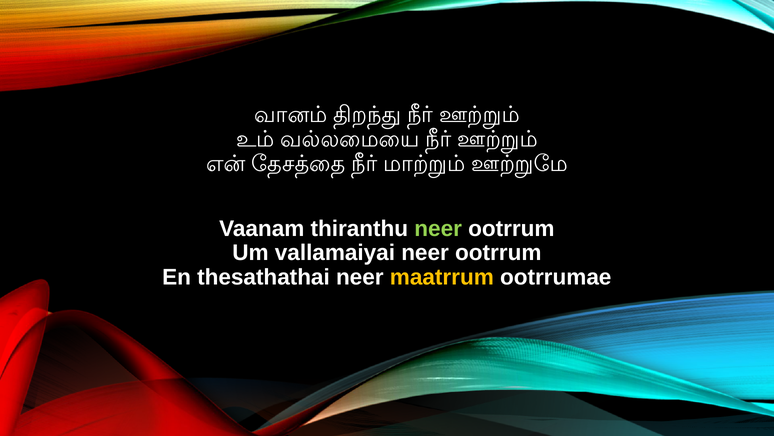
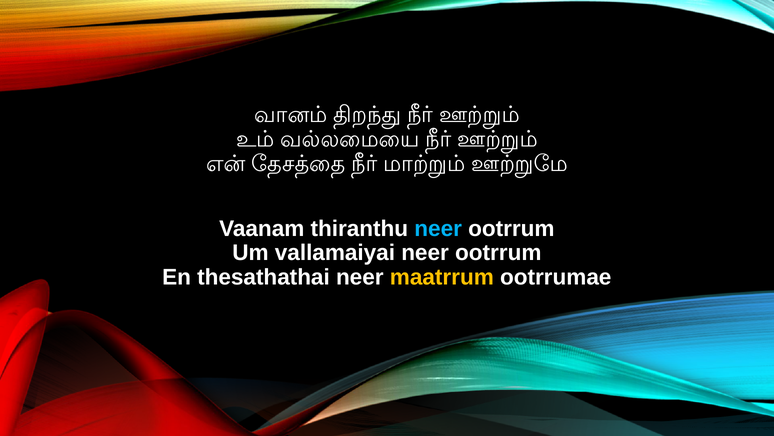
neer at (438, 228) colour: light green -> light blue
